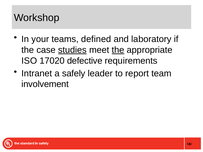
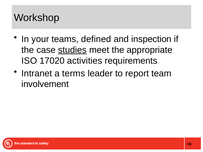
laboratory: laboratory -> inspection
the at (118, 50) underline: present -> none
defective: defective -> activities
safely: safely -> terms
